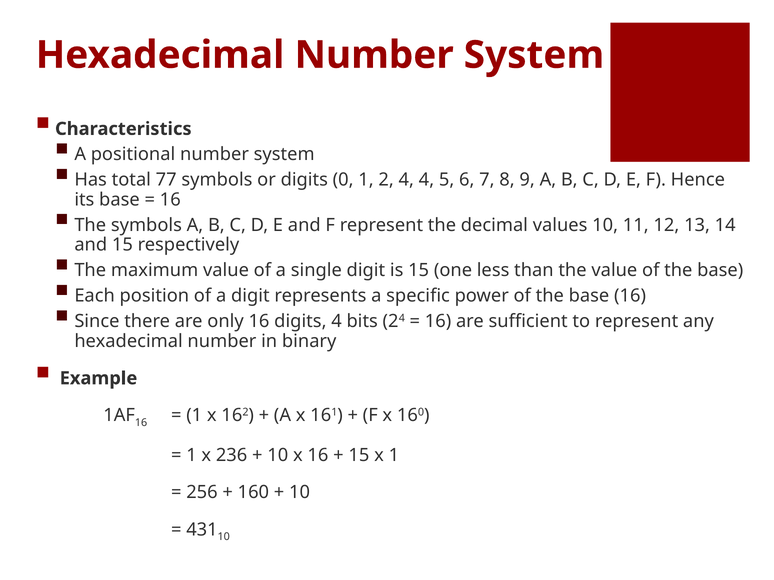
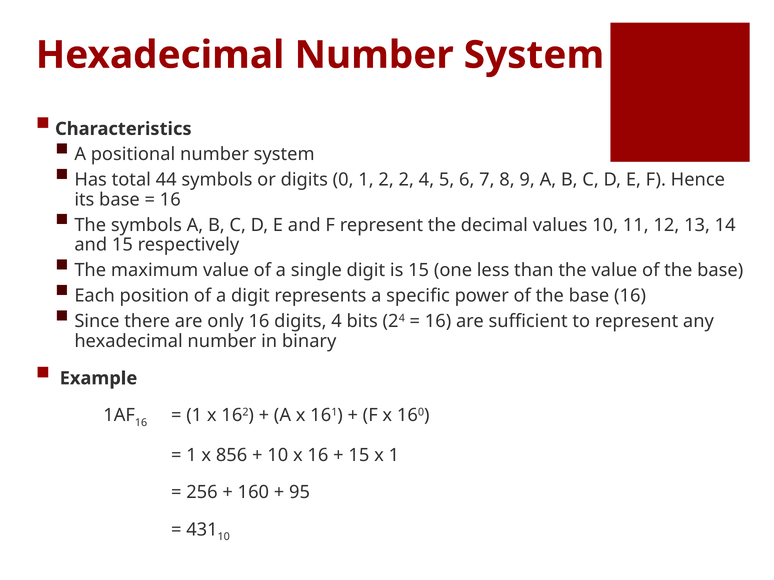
77: 77 -> 44
2 4: 4 -> 2
236: 236 -> 856
10 at (300, 493): 10 -> 95
